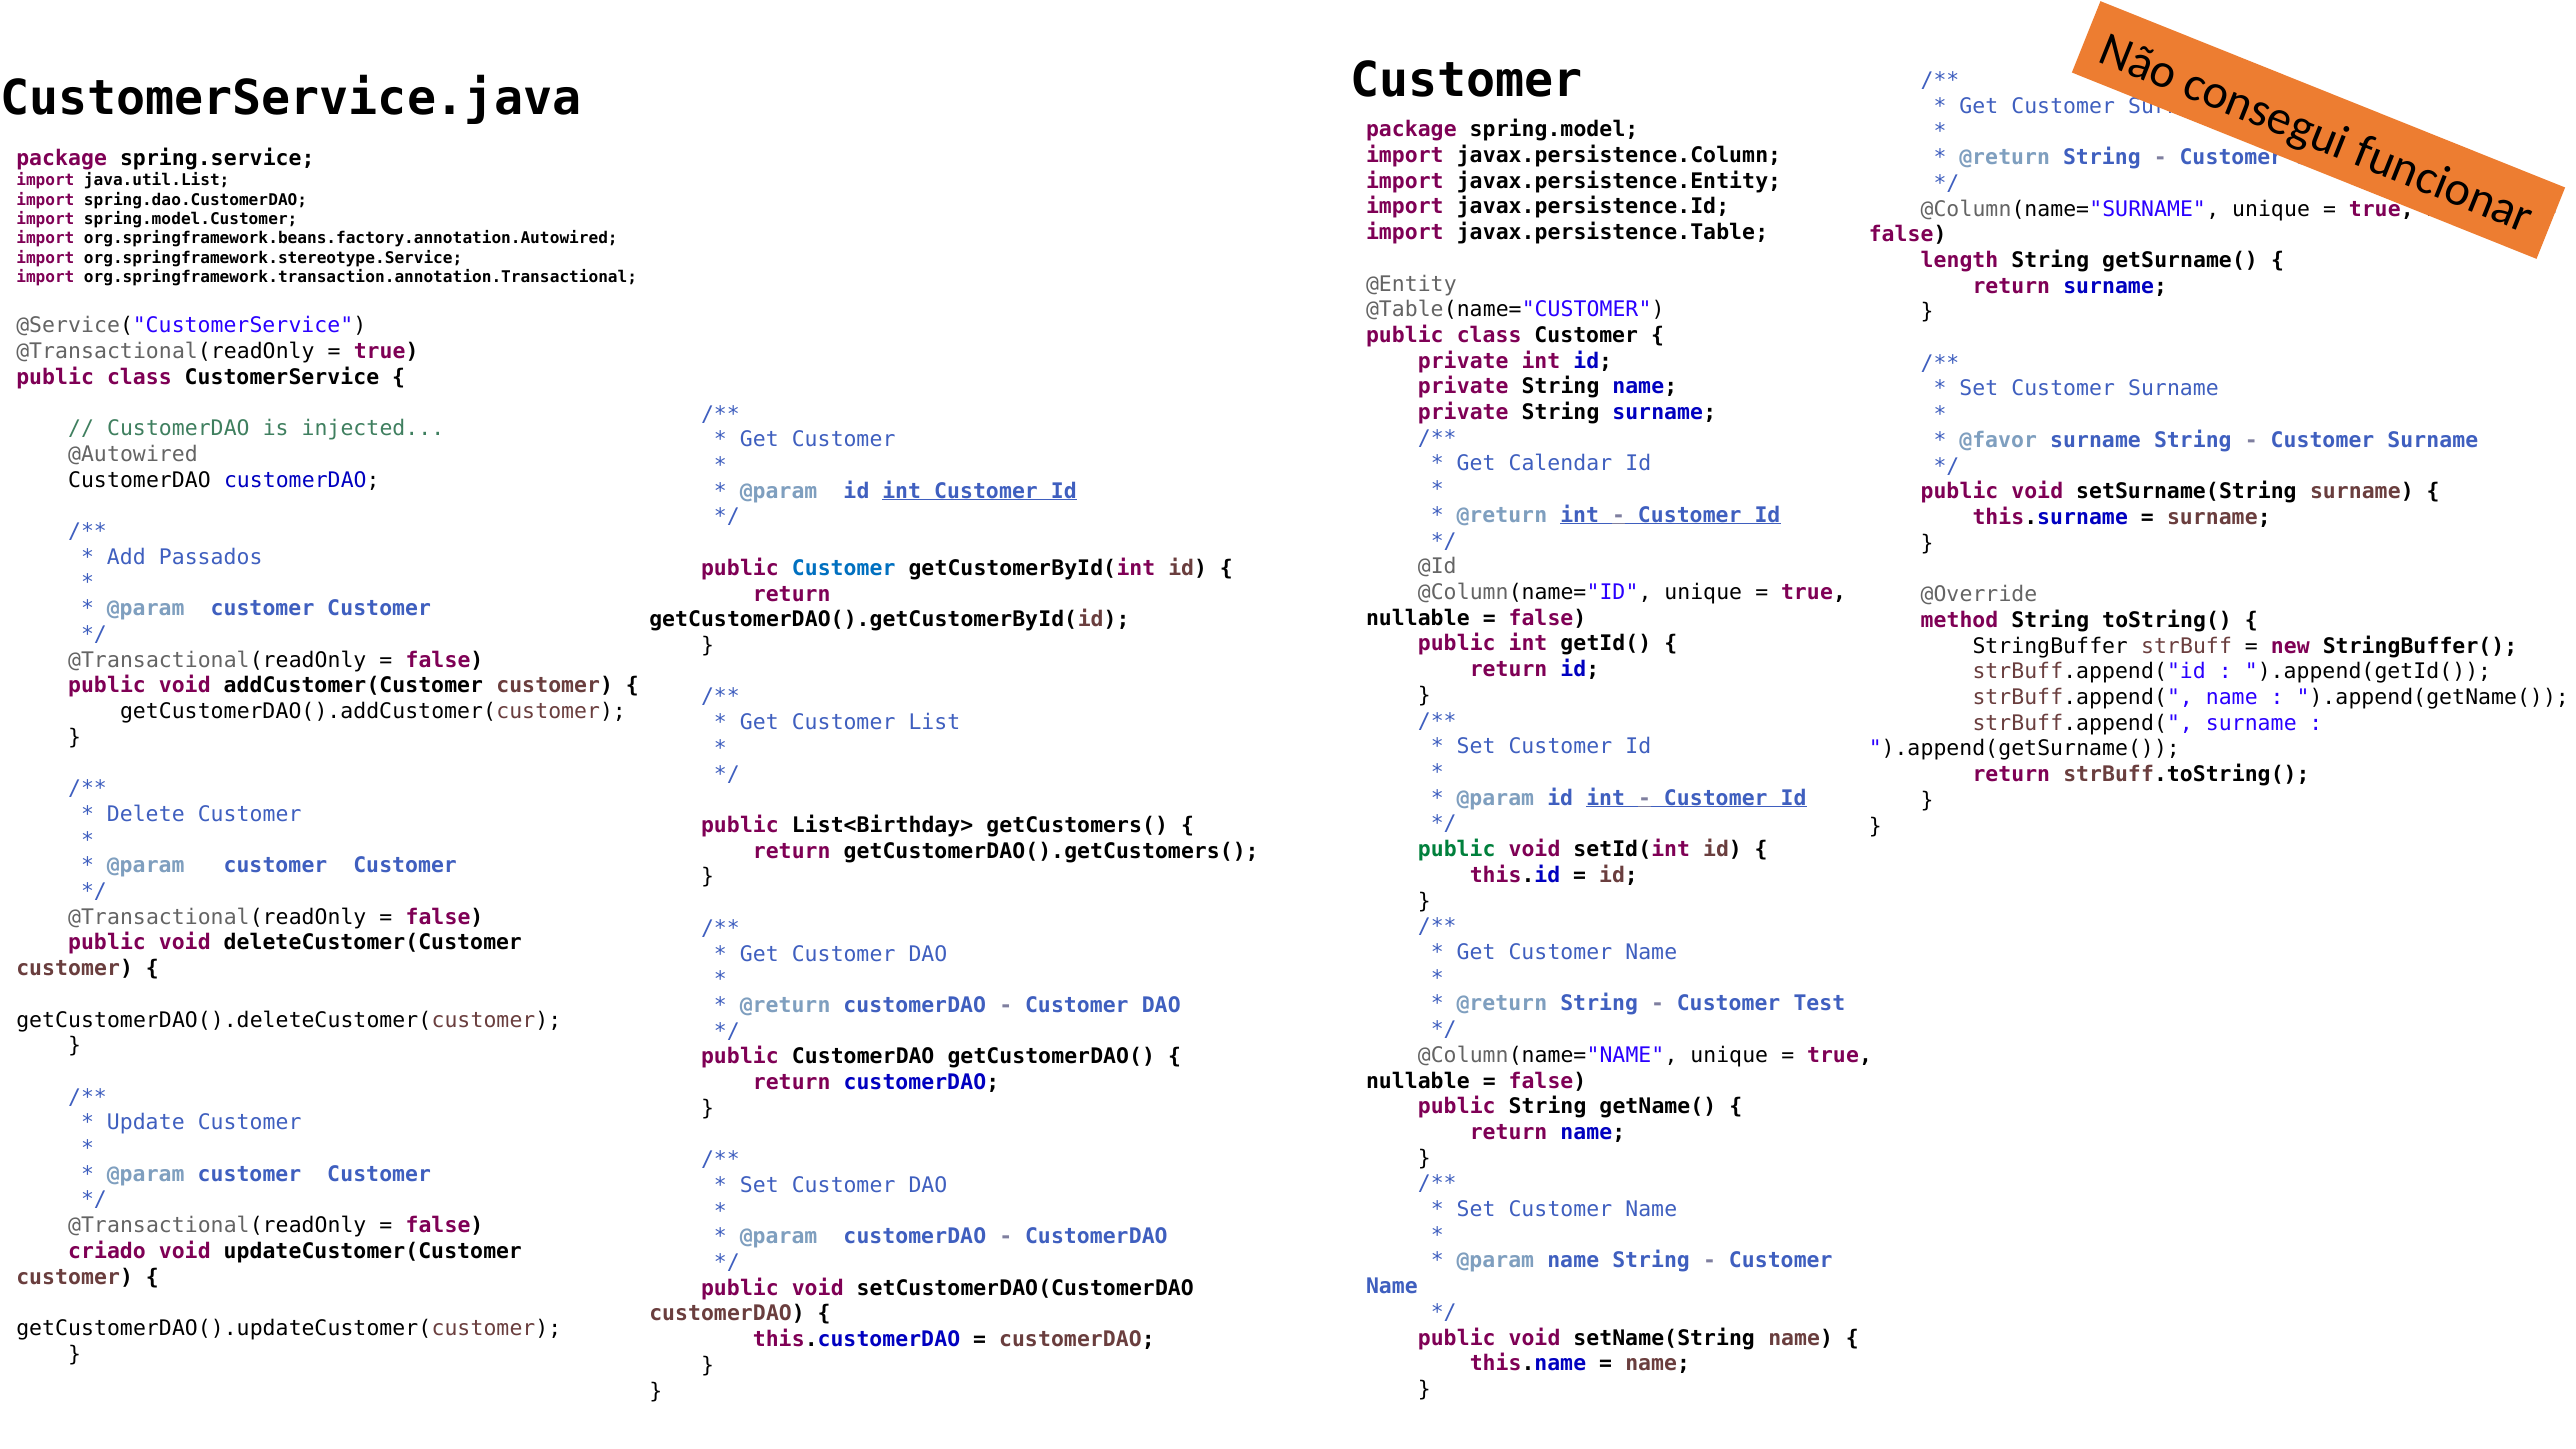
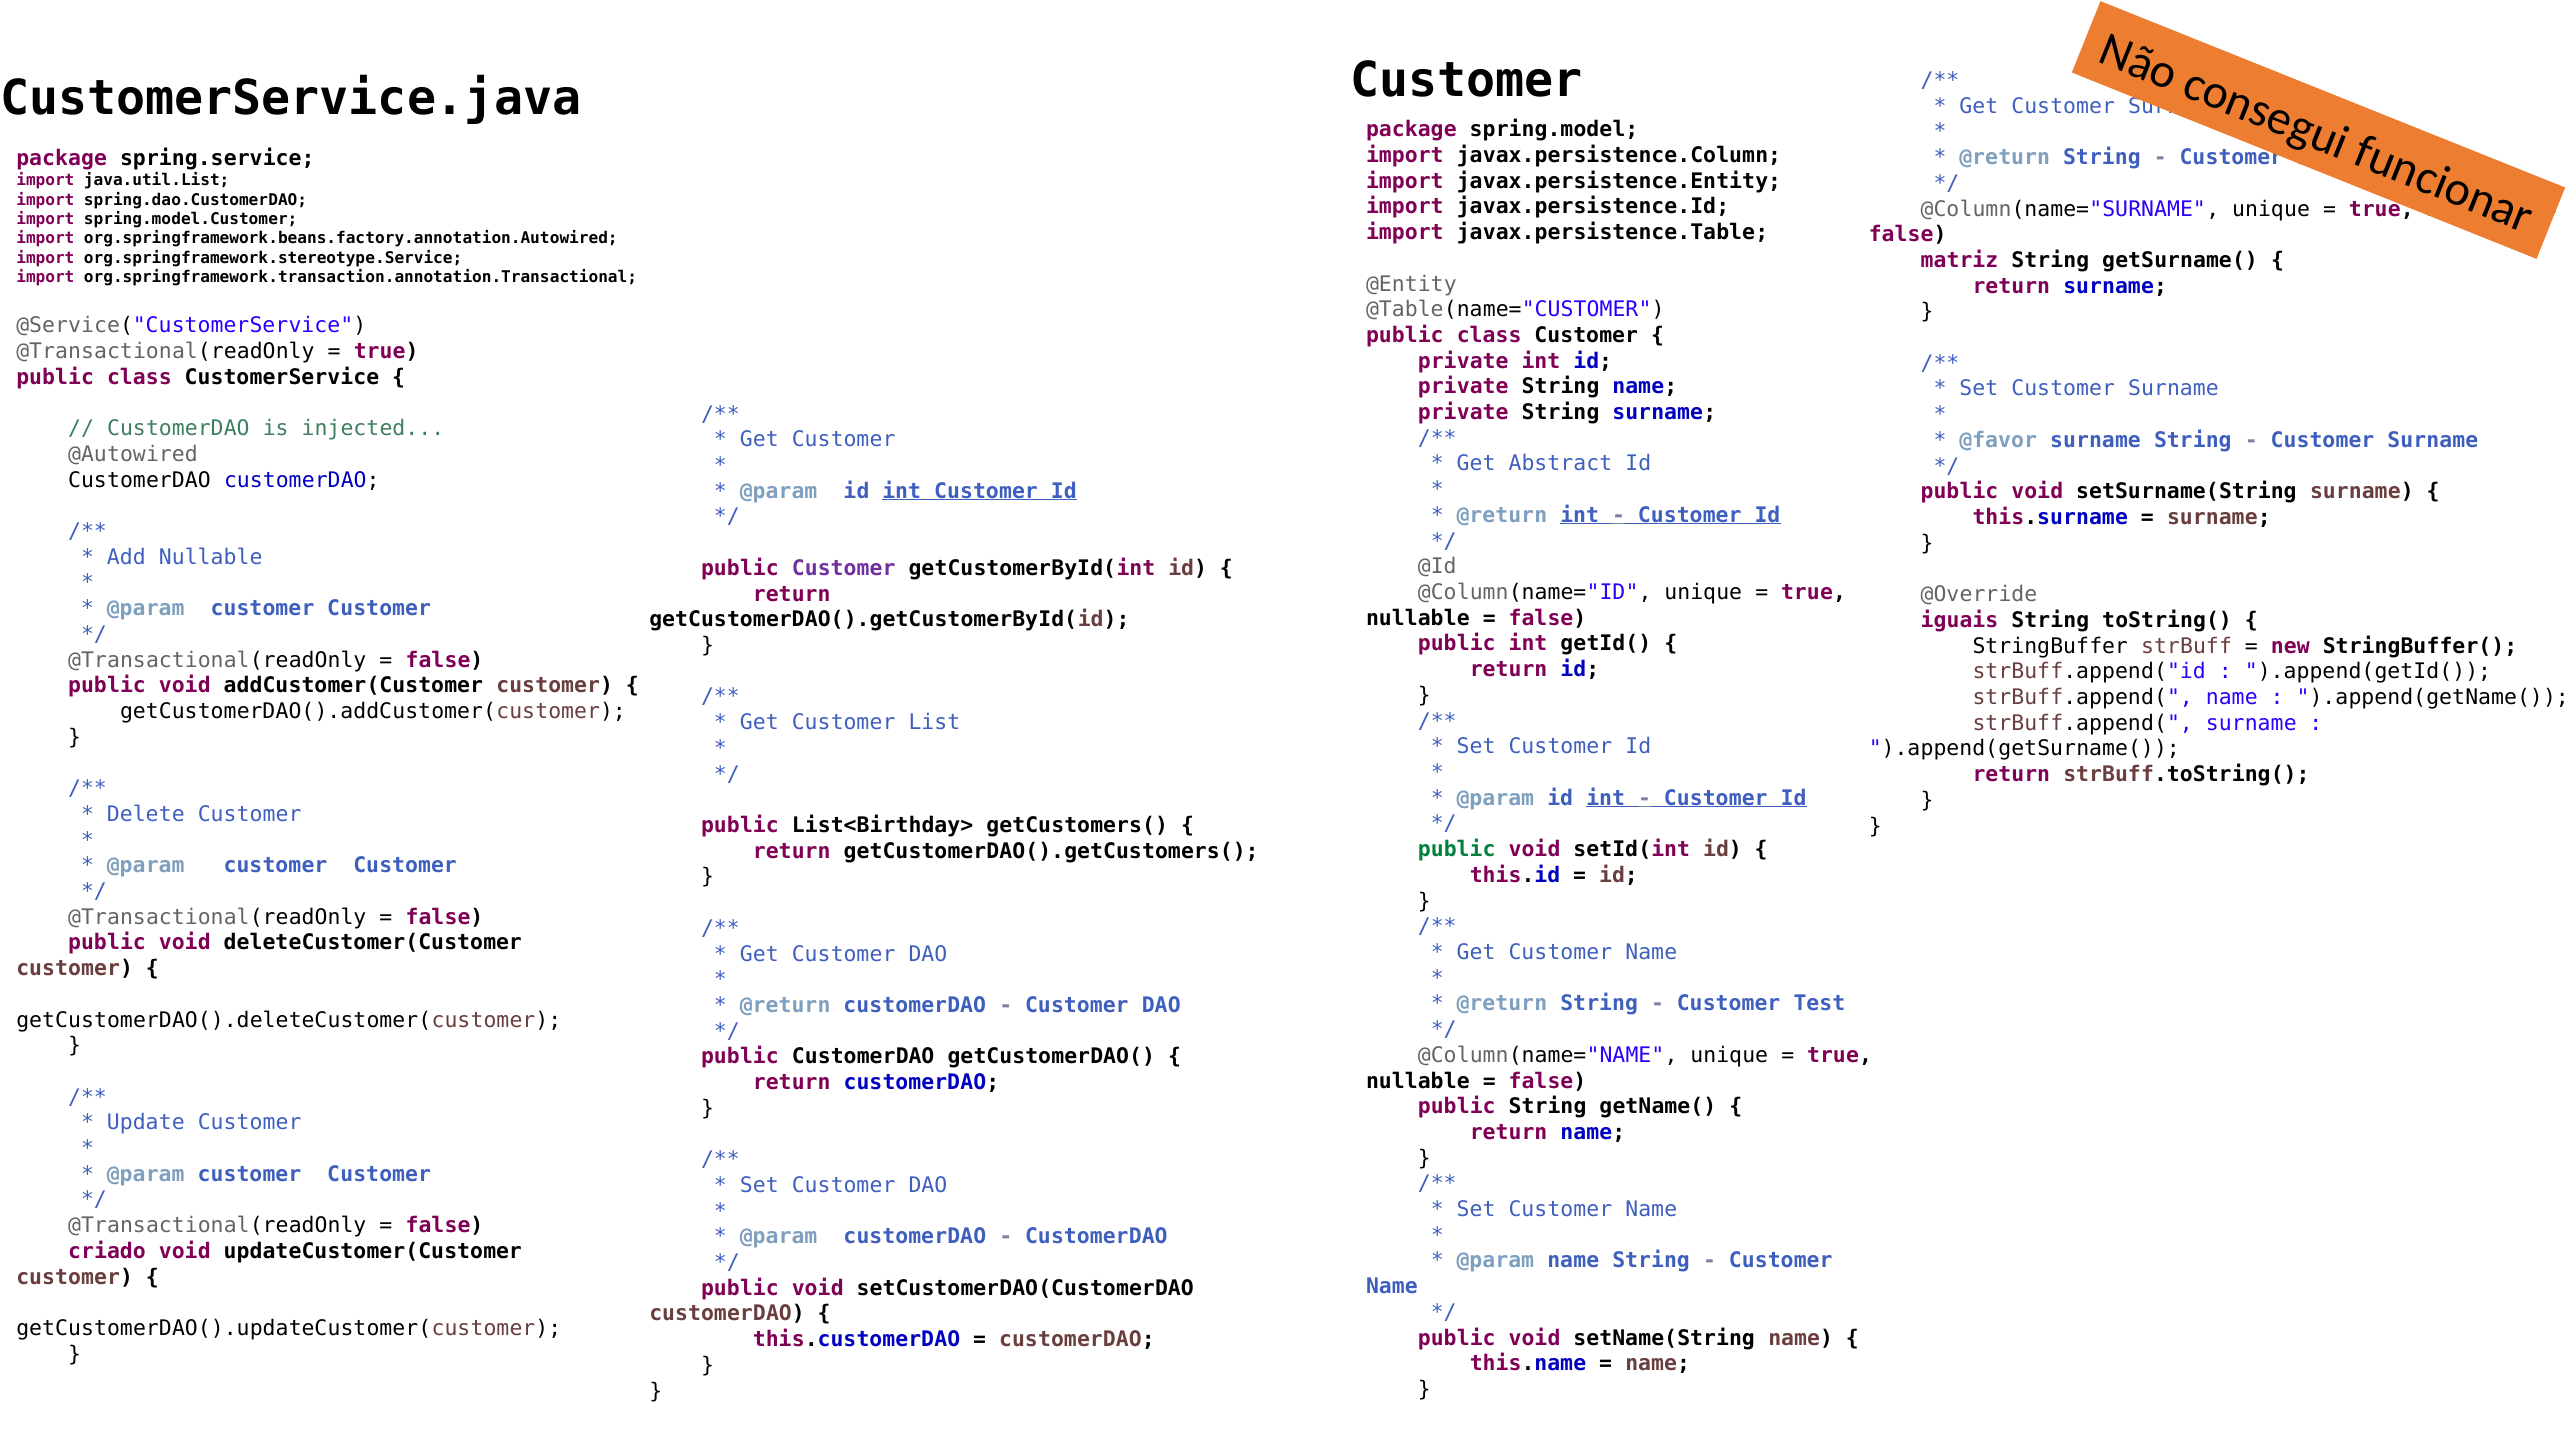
length: length -> matriz
Calendar: Calendar -> Abstract
Add Passados: Passados -> Nullable
Customer at (844, 568) colour: blue -> purple
method: method -> iguais
